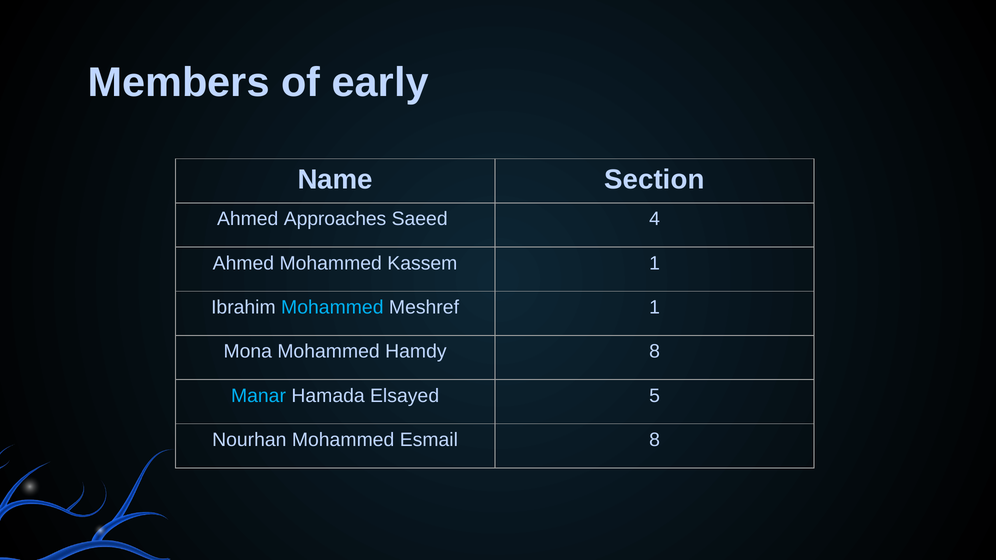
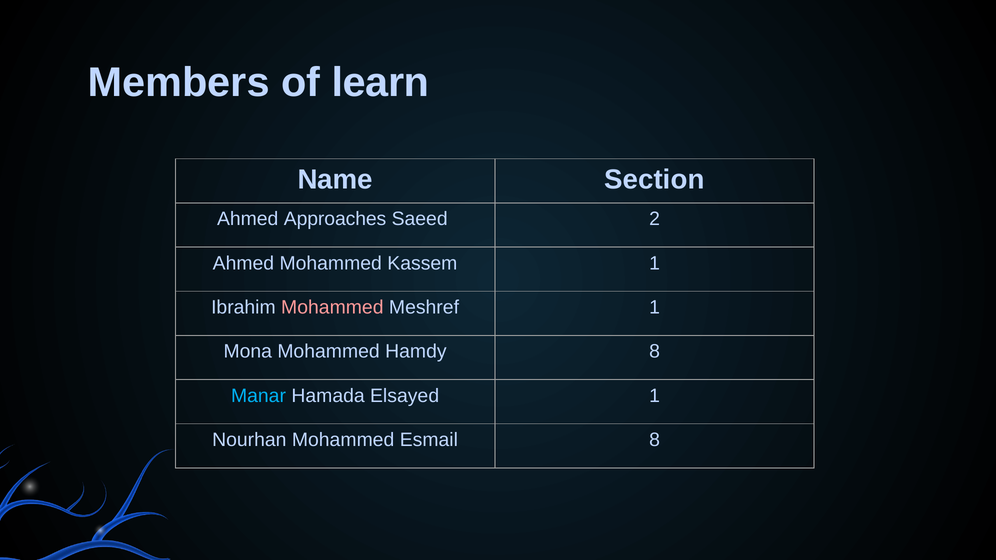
early: early -> learn
4: 4 -> 2
Mohammed at (332, 308) colour: light blue -> pink
Elsayed 5: 5 -> 1
